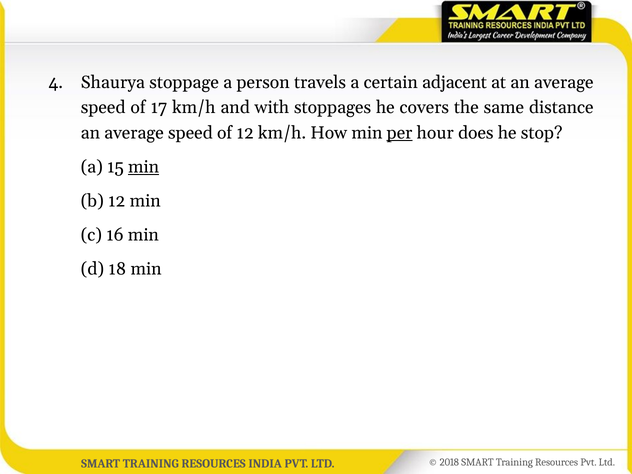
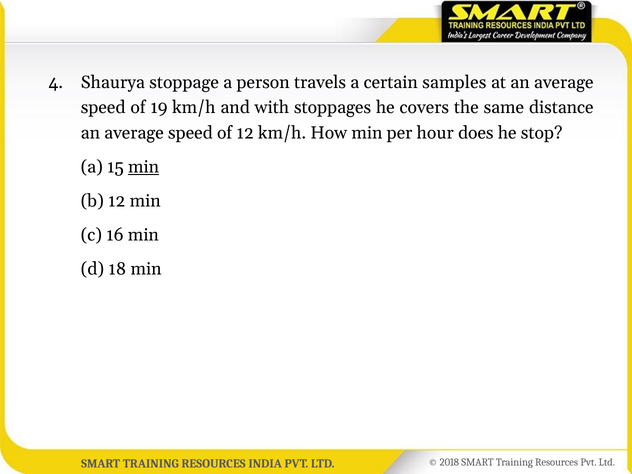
adjacent: adjacent -> samples
17: 17 -> 19
per underline: present -> none
